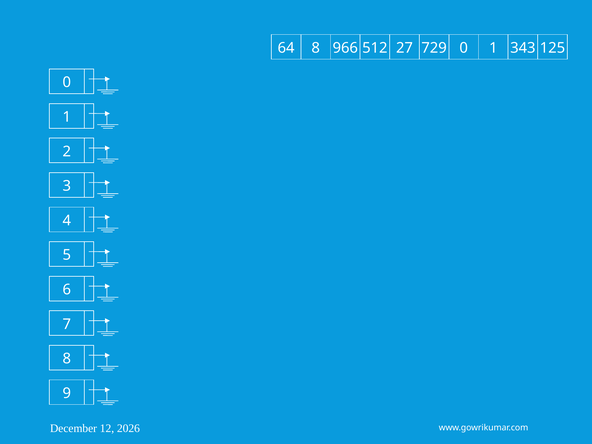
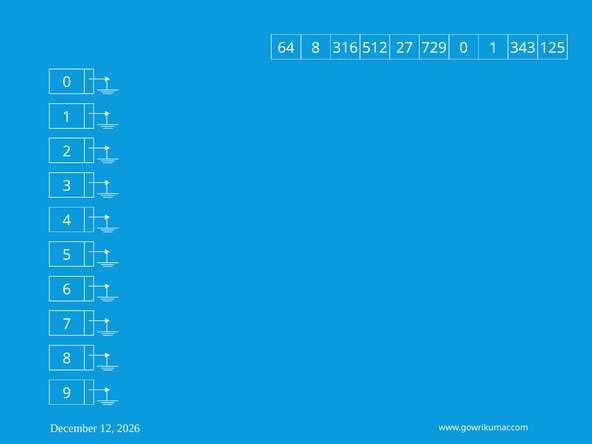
966: 966 -> 316
